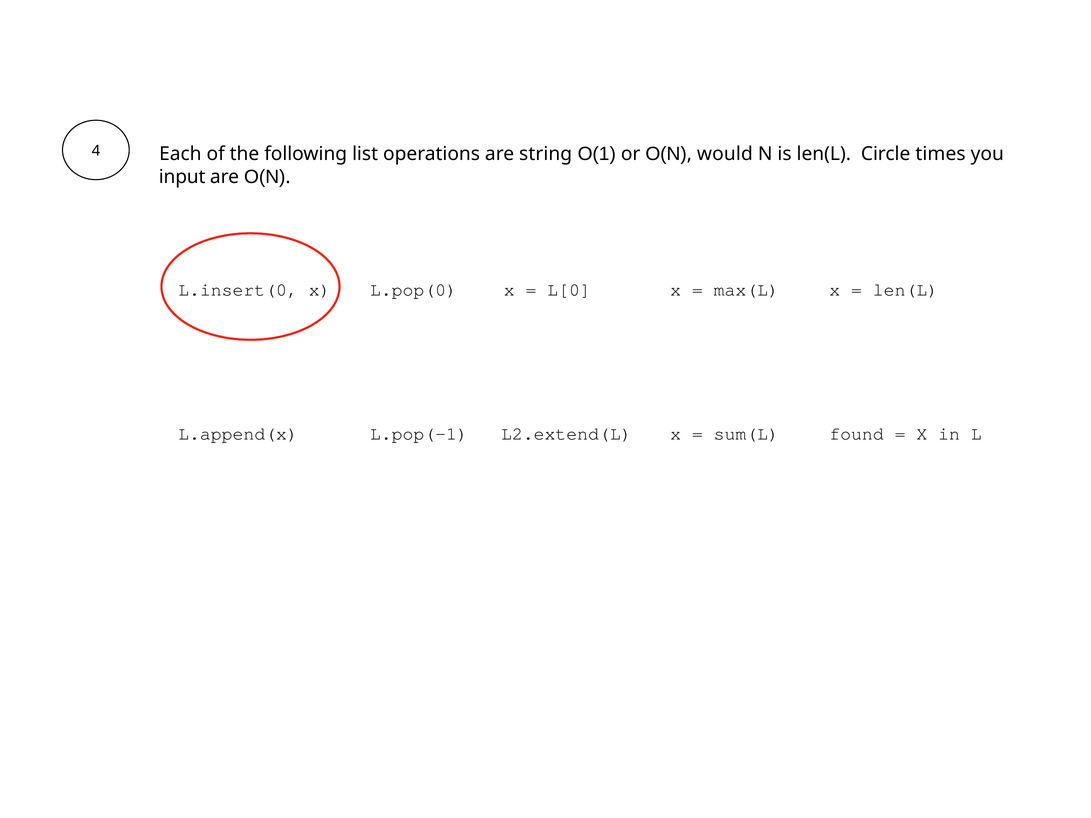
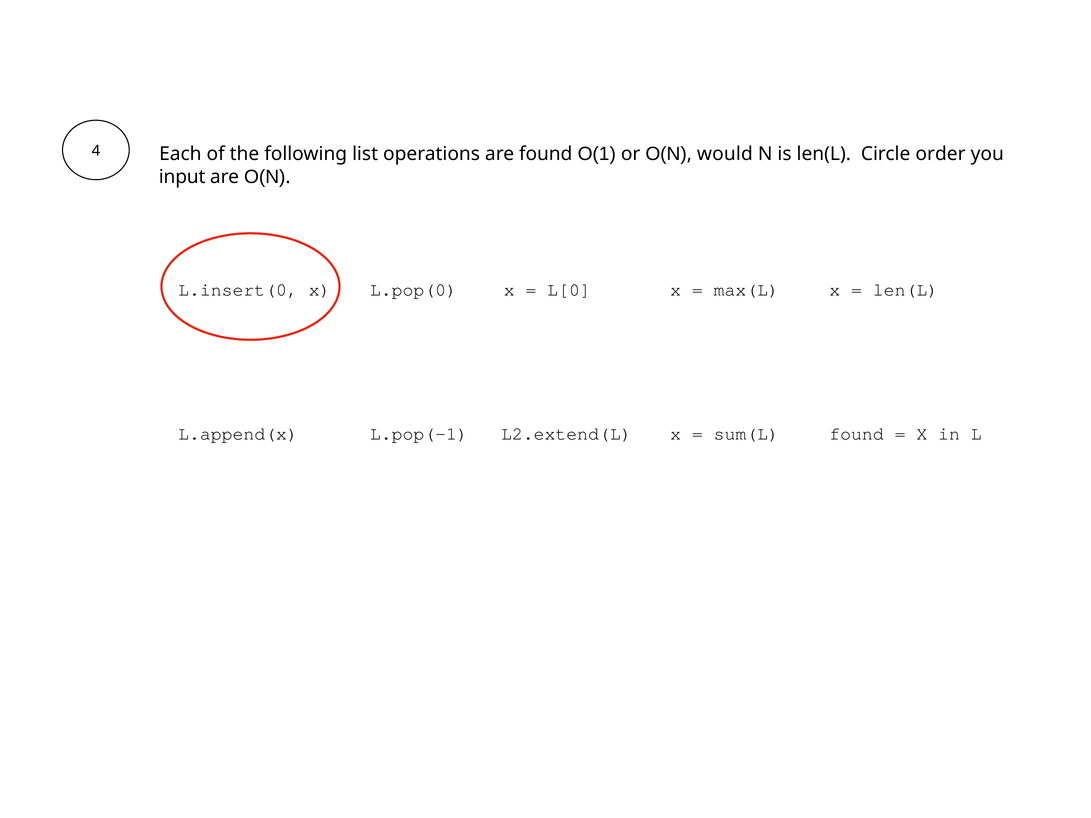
are string: string -> found
times: times -> order
